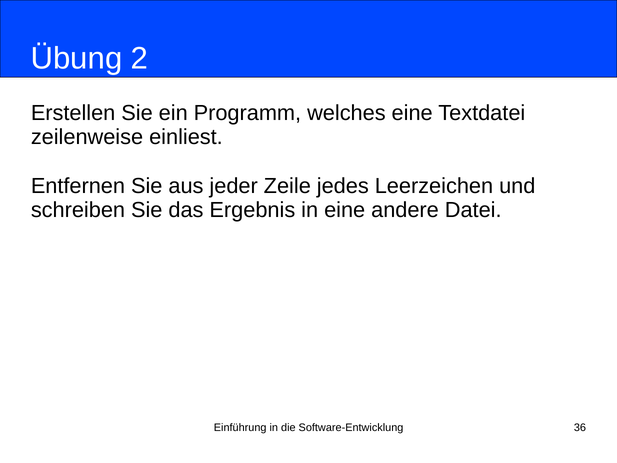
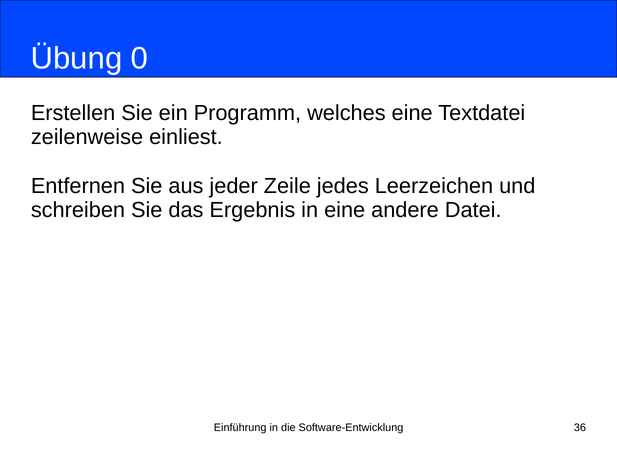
2: 2 -> 0
